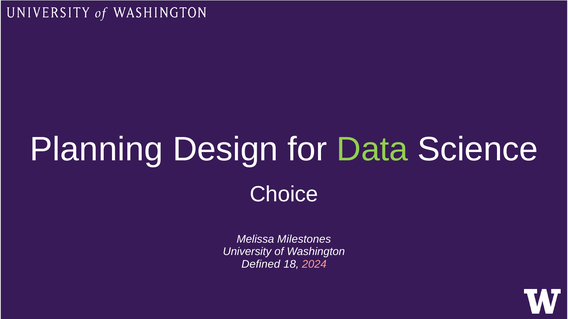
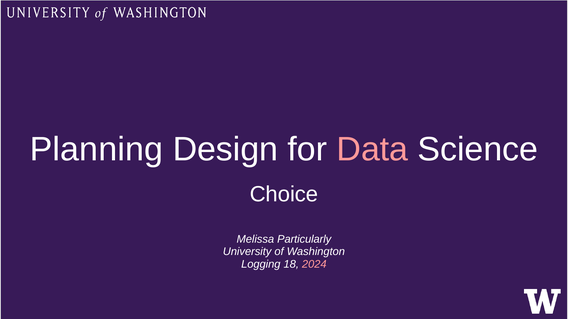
Data colour: light green -> pink
Milestones: Milestones -> Particularly
Defined: Defined -> Logging
